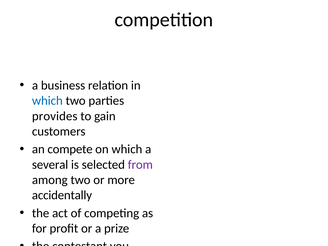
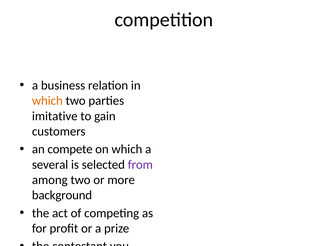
which at (47, 101) colour: blue -> orange
provides: provides -> imitative
accidentally: accidentally -> background
